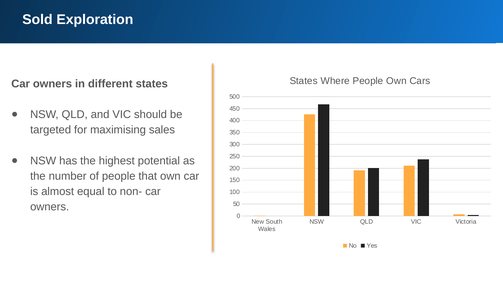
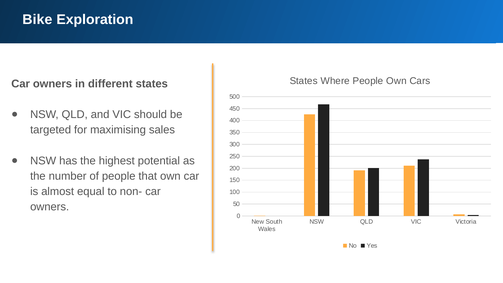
Sold: Sold -> Bike
